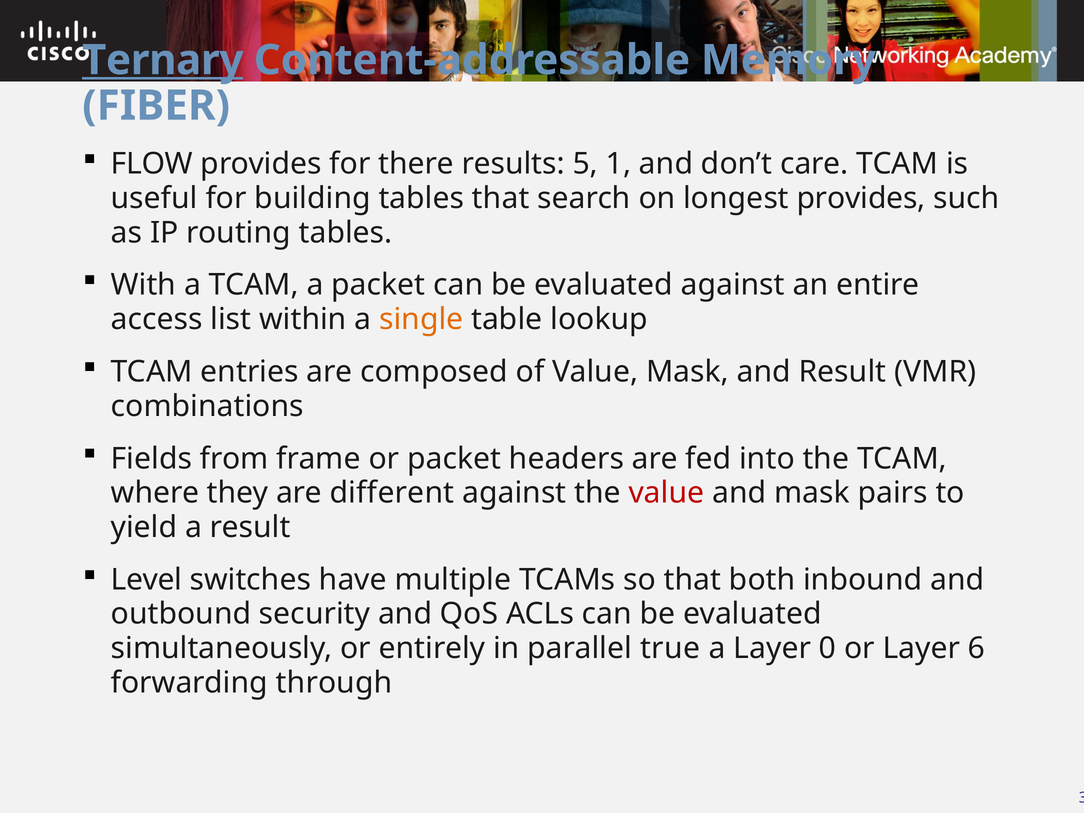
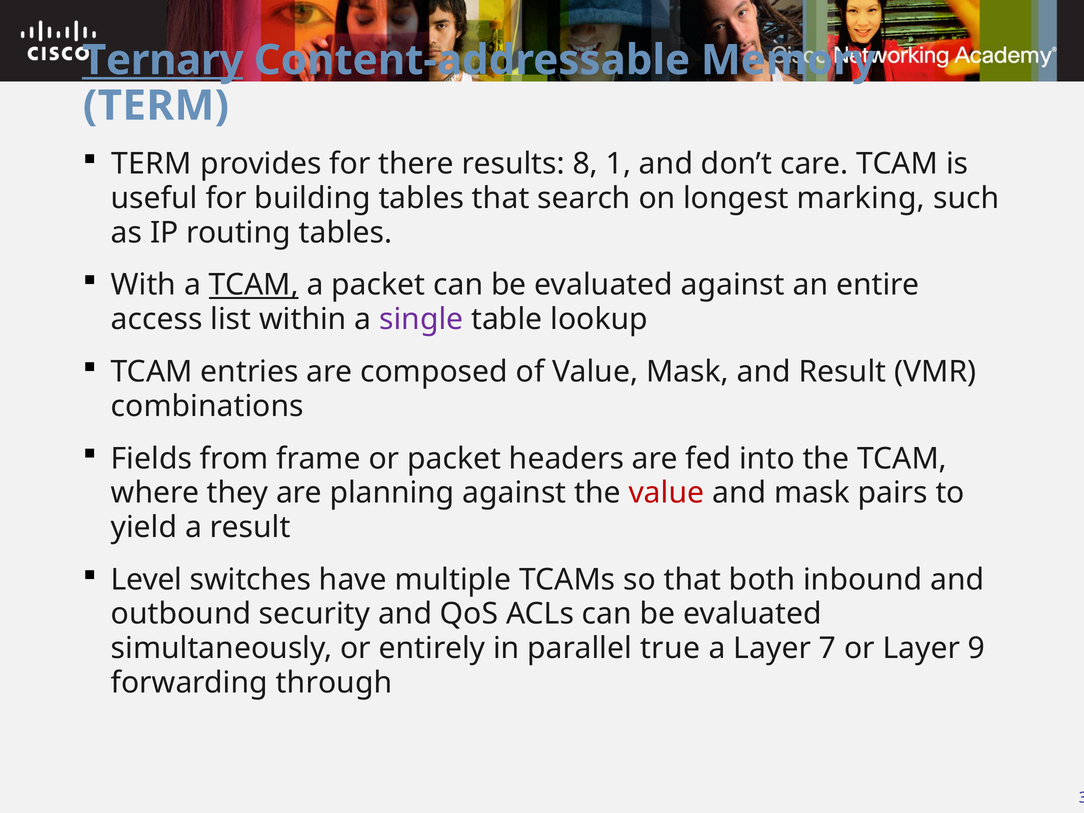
FIBER at (156, 106): FIBER -> TERM
FLOW at (152, 164): FLOW -> TERM
5: 5 -> 8
longest provides: provides -> marking
TCAM at (254, 285) underline: none -> present
single colour: orange -> purple
different: different -> planning
0: 0 -> 7
6: 6 -> 9
